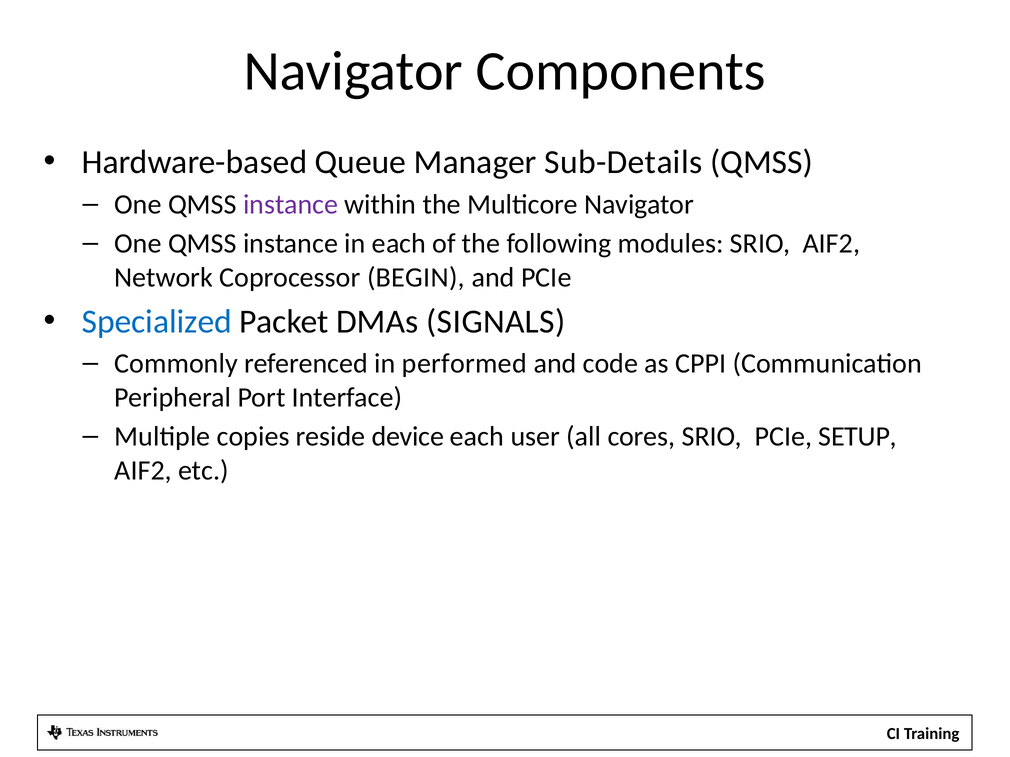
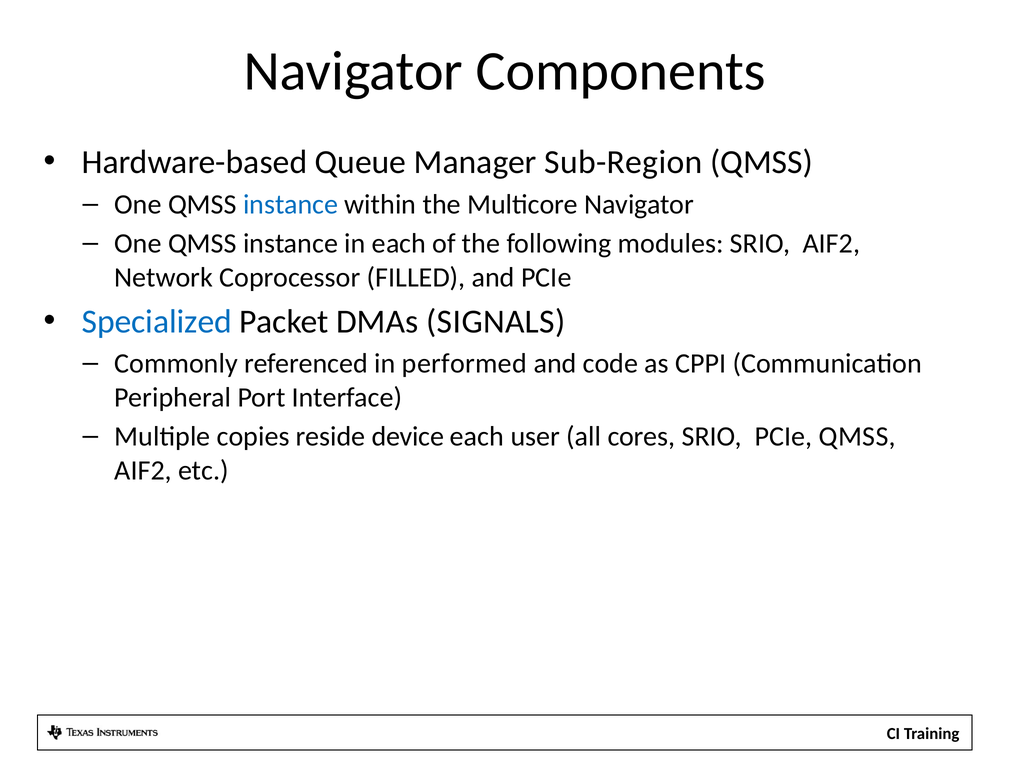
Sub-Details: Sub-Details -> Sub-Region
instance at (291, 205) colour: purple -> blue
BEGIN: BEGIN -> FILLED
PCIe SETUP: SETUP -> QMSS
